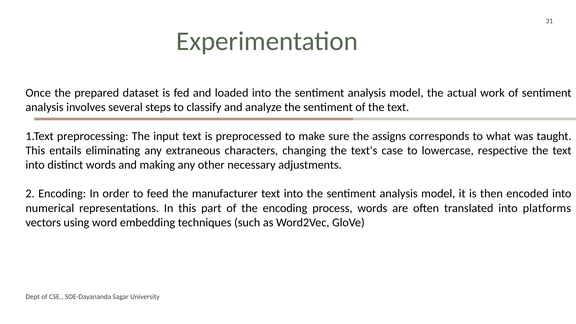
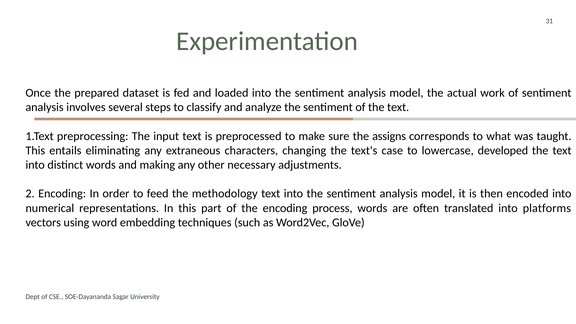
respective: respective -> developed
manufacturer: manufacturer -> methodology
